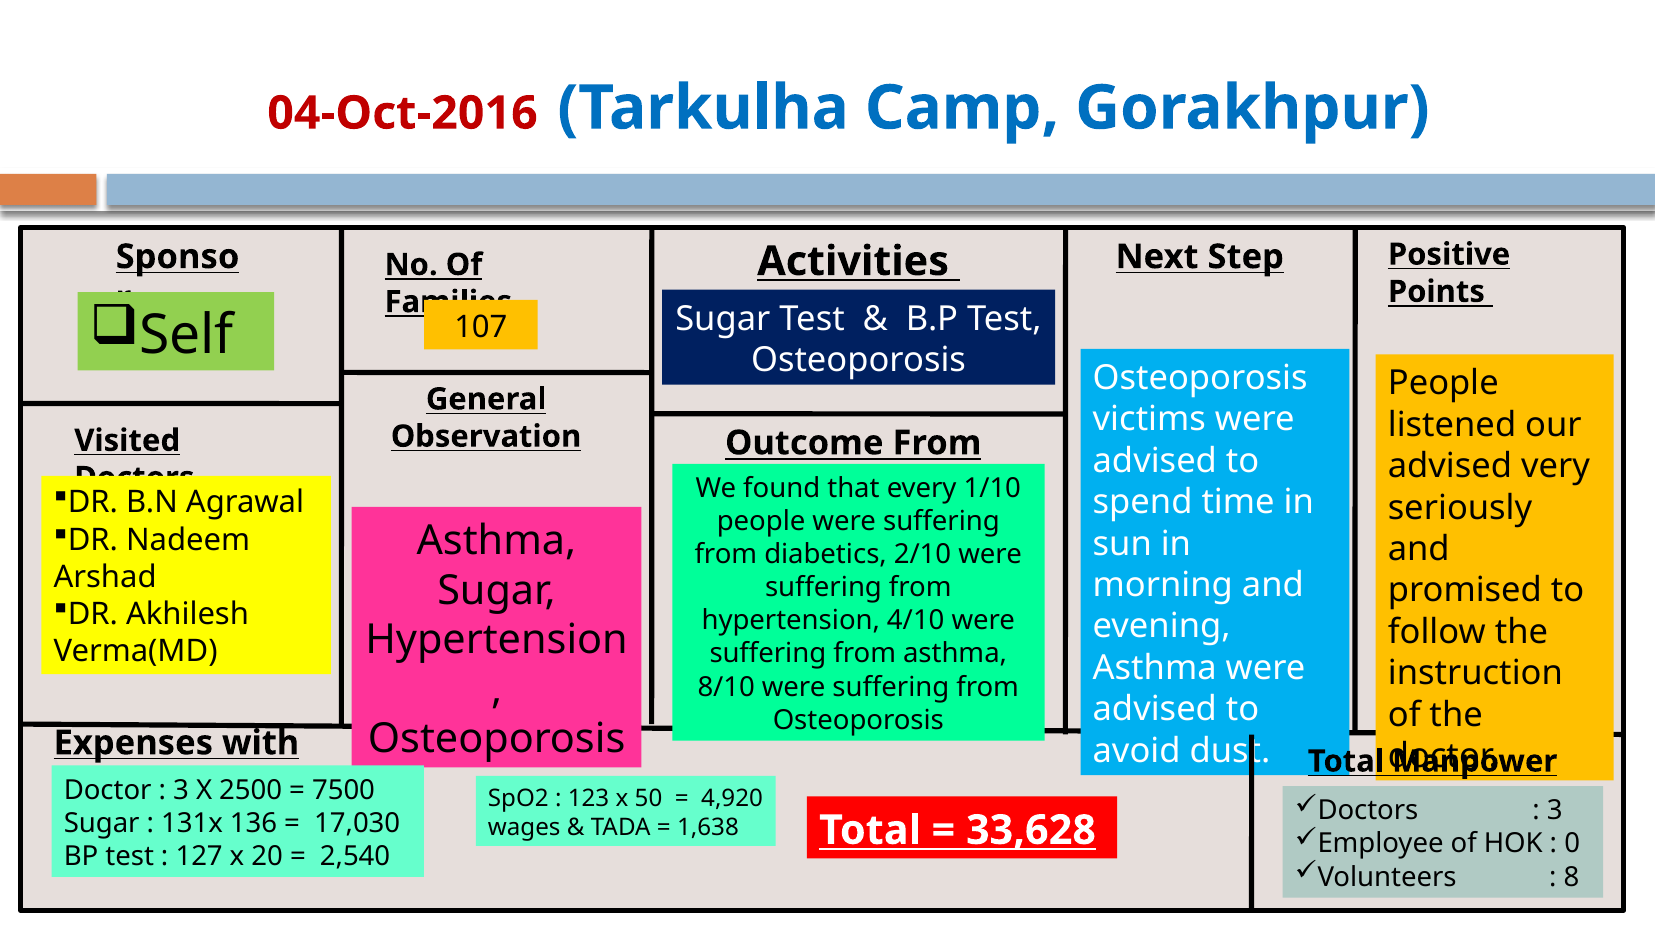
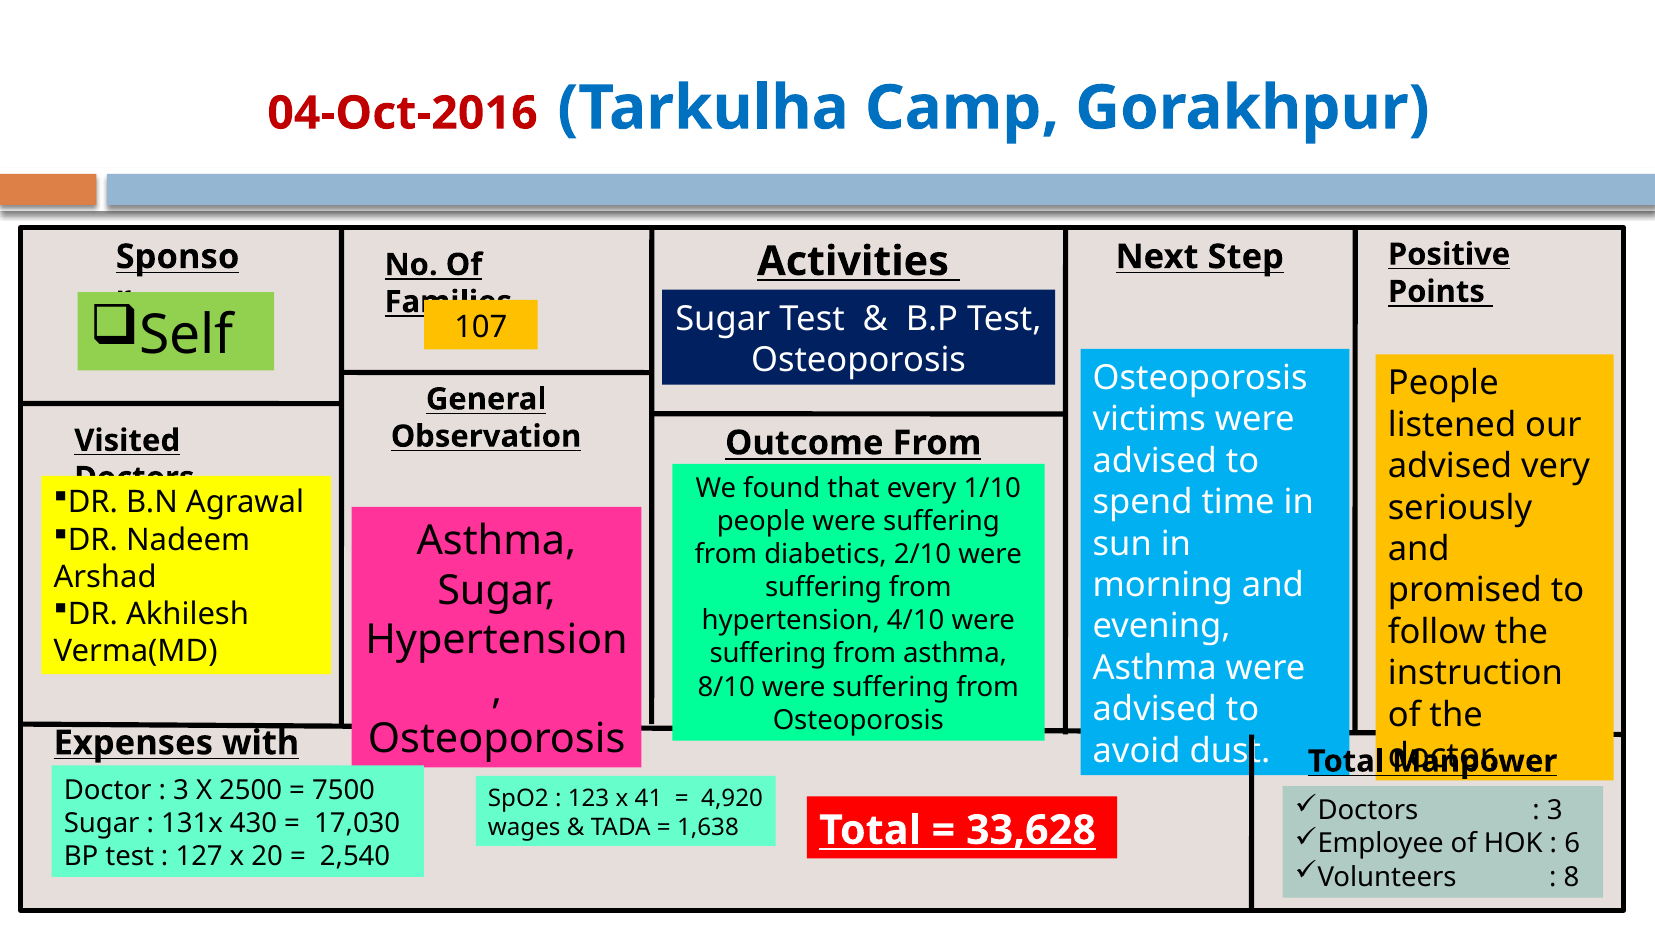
50: 50 -> 41
136: 136 -> 430
0: 0 -> 6
